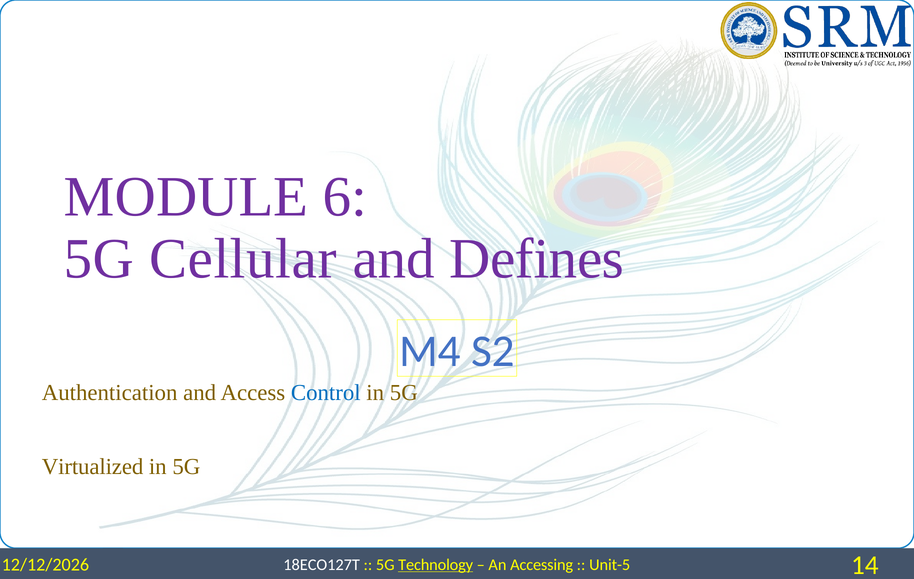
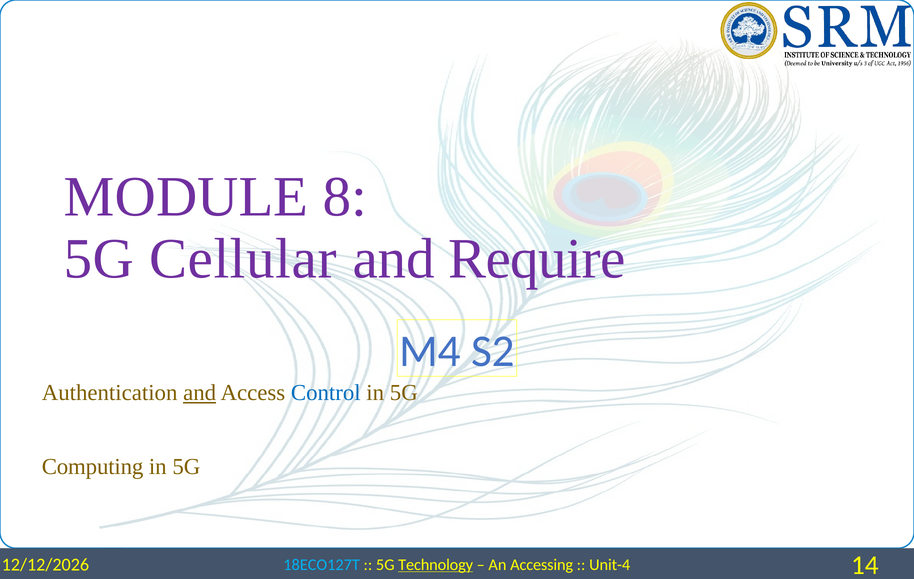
6: 6 -> 8
Defines: Defines -> Require
and at (200, 393) underline: none -> present
Virtualized: Virtualized -> Computing
18ECO127T colour: white -> light blue
Unit-5: Unit-5 -> Unit-4
